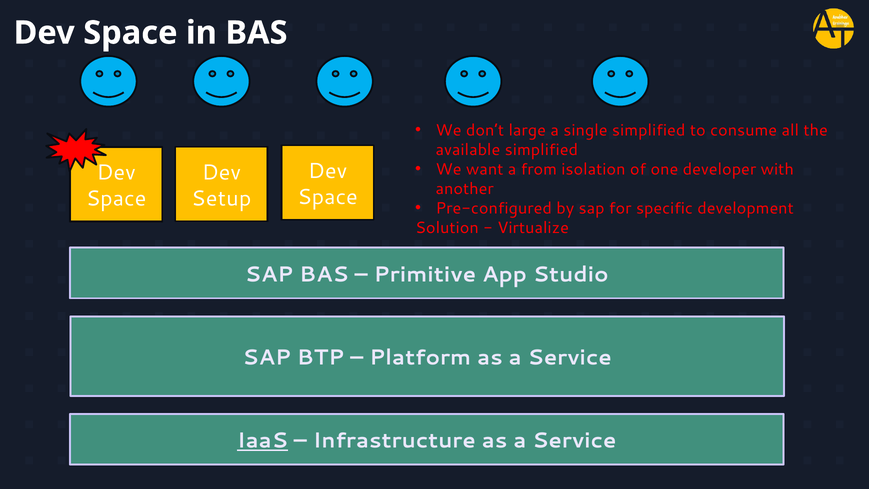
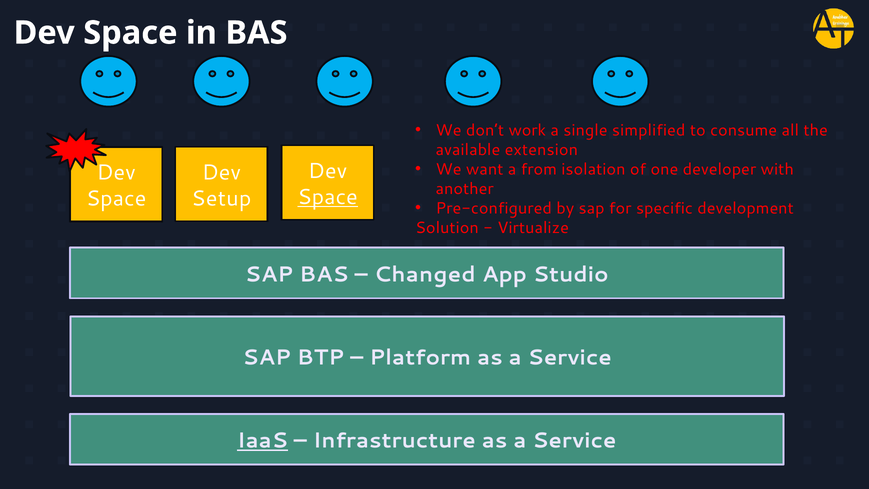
large: large -> work
available simplified: simplified -> extension
Space at (328, 197) underline: none -> present
Primitive: Primitive -> Changed
